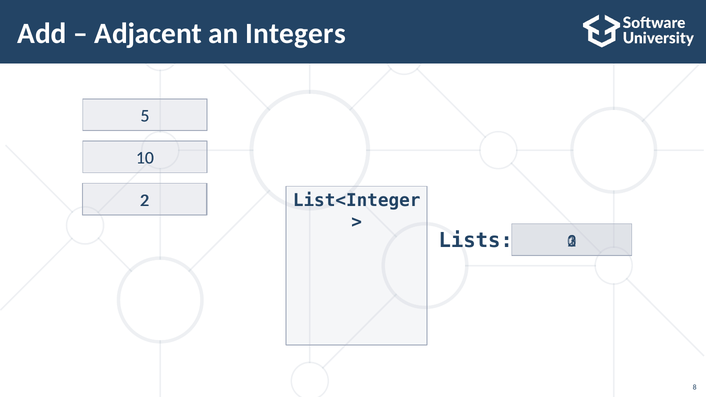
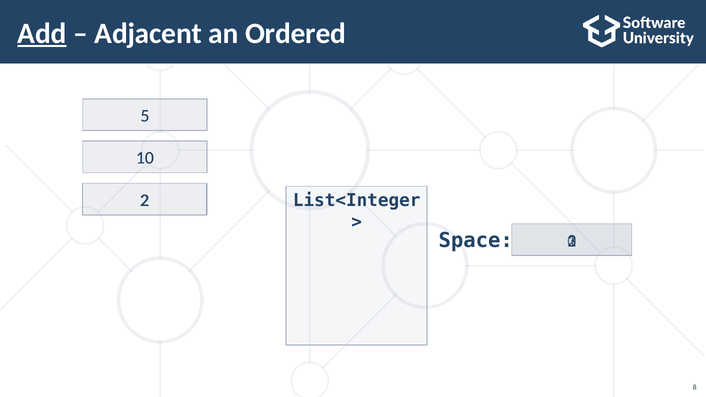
Add underline: none -> present
Integers: Integers -> Ordered
Lists: Lists -> Space
